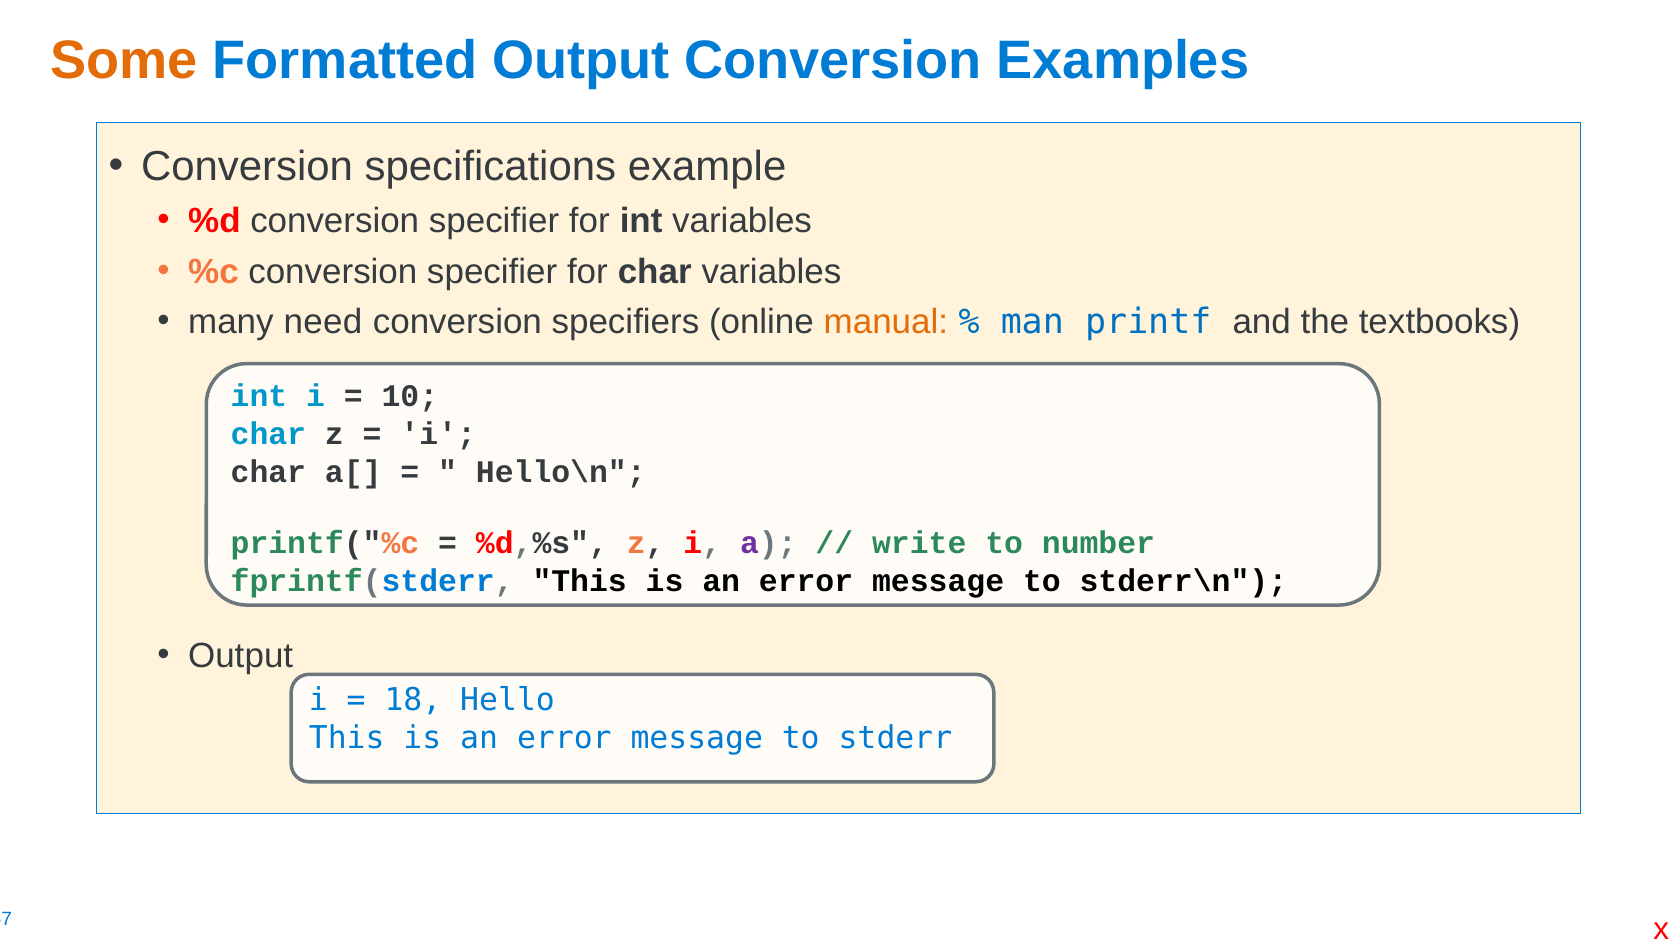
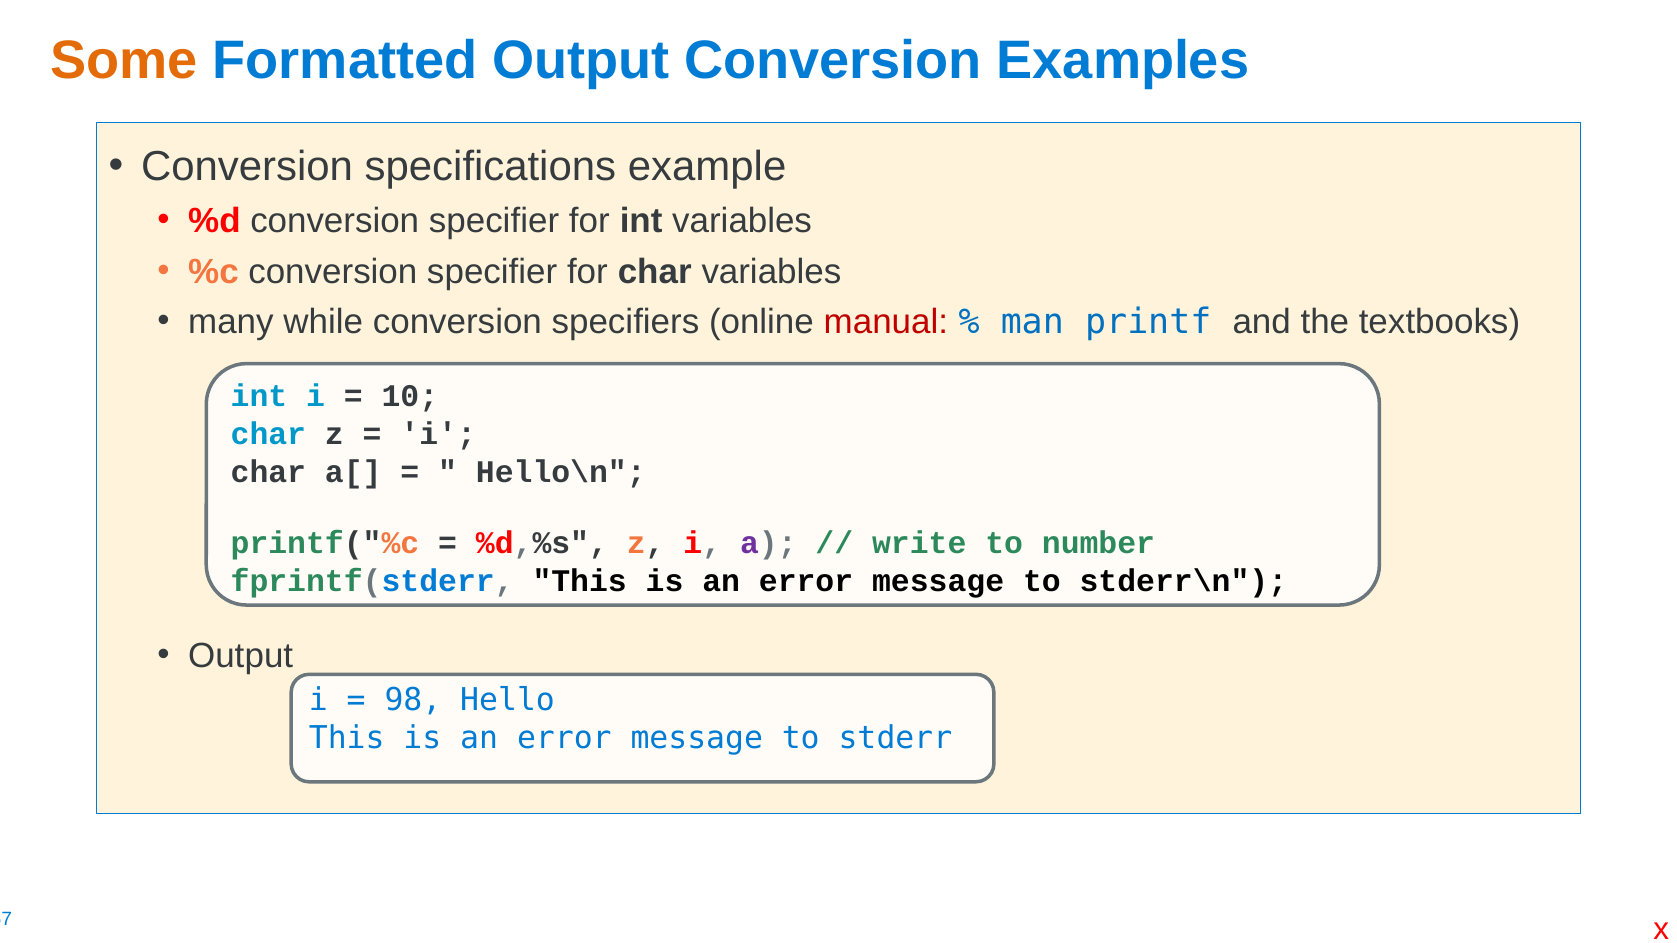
need: need -> while
manual colour: orange -> red
18: 18 -> 98
